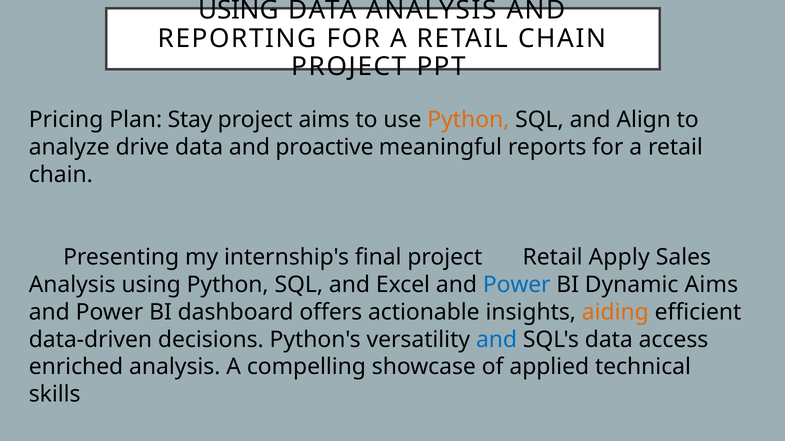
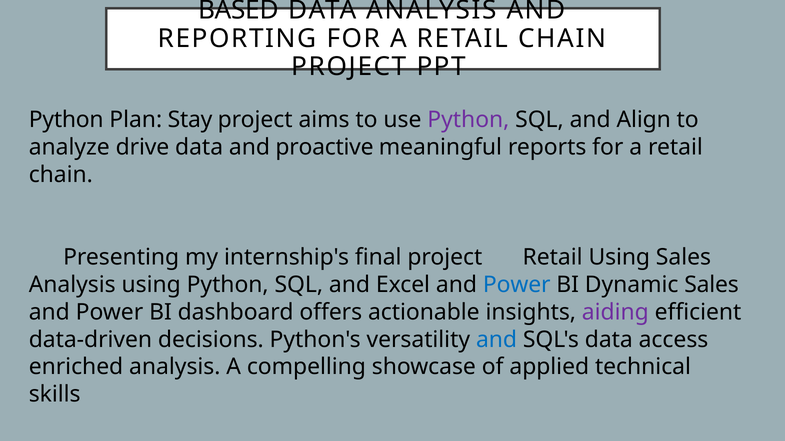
USING at (238, 10): USING -> BASED
Pricing at (66, 120): Pricing -> Python
Python at (468, 120) colour: orange -> purple
Retail Apply: Apply -> Using
Dynamic Aims: Aims -> Sales
aiding colour: orange -> purple
